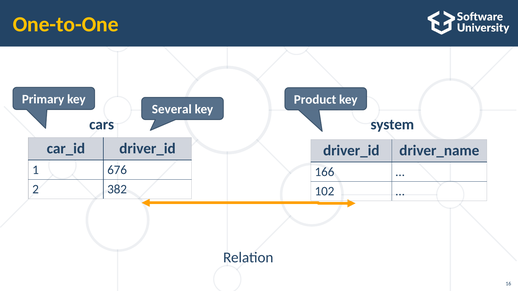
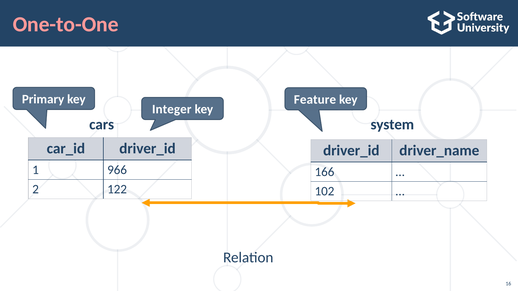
One-to-One colour: yellow -> pink
Product: Product -> Feature
Several: Several -> Integer
676: 676 -> 966
382: 382 -> 122
